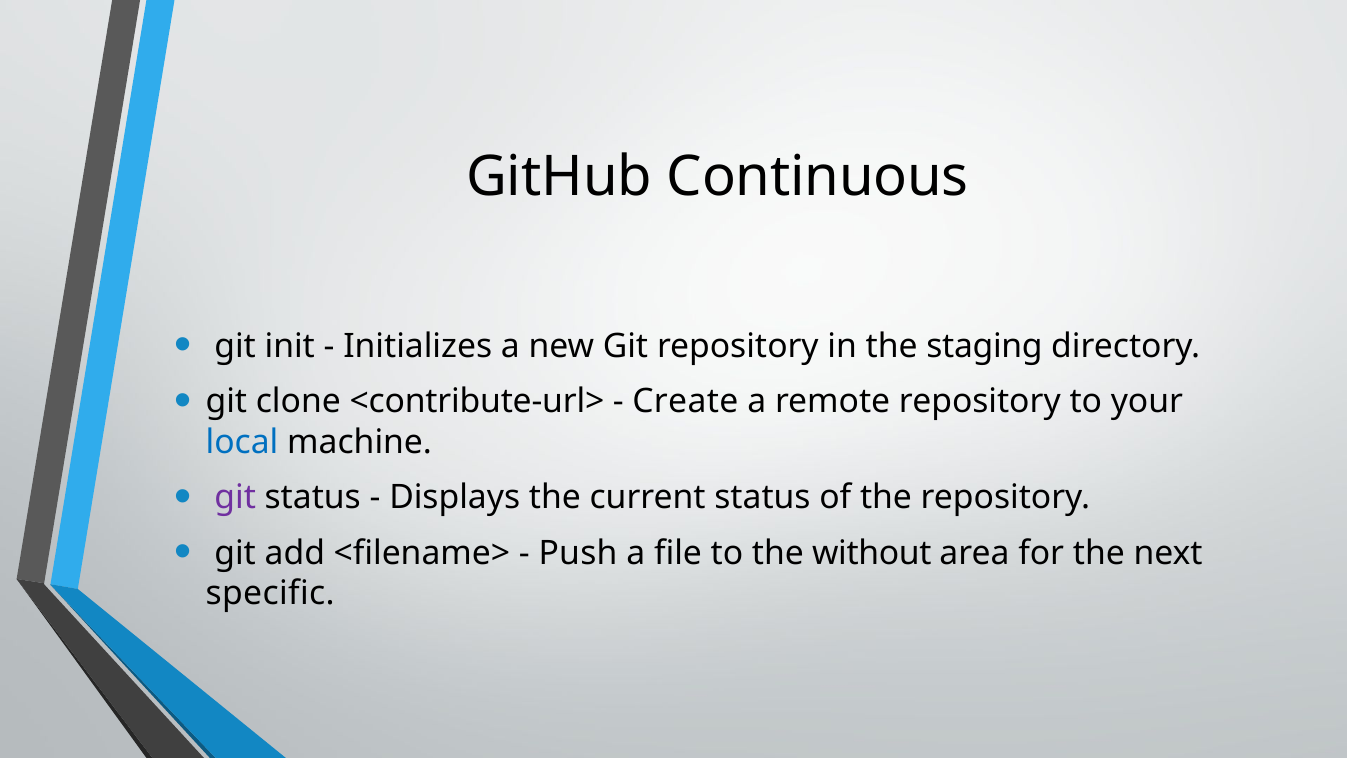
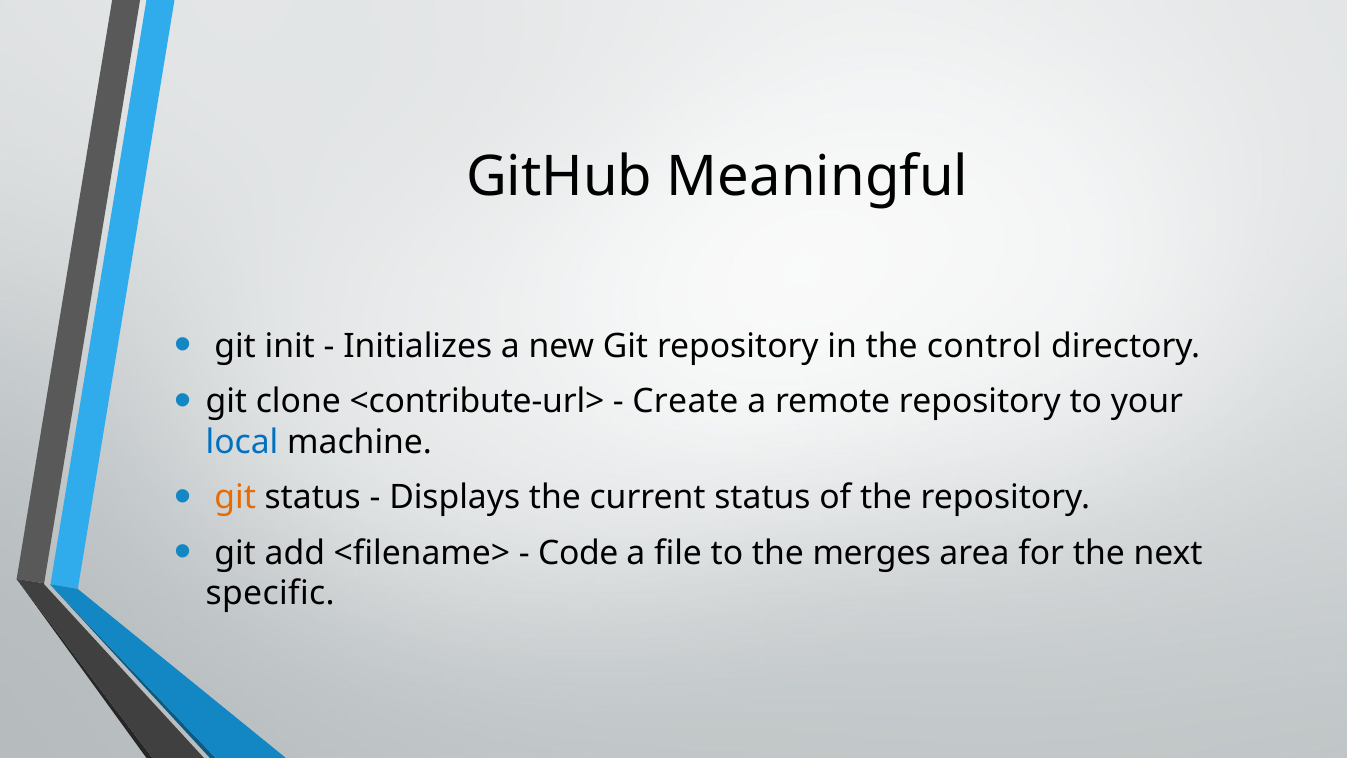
Continuous: Continuous -> Meaningful
staging: staging -> control
git at (235, 497) colour: purple -> orange
Push: Push -> Code
without: without -> merges
